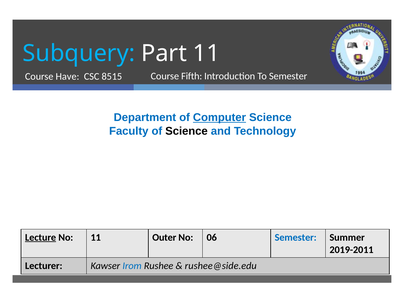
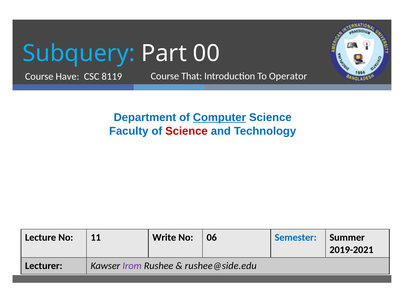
Part 11: 11 -> 00
Fifth: Fifth -> That
To Semester: Semester -> Operator
8515: 8515 -> 8119
Science at (187, 131) colour: black -> red
Lecture underline: present -> none
Outer: Outer -> Write
2019-2011: 2019-2011 -> 2019-2021
Irom colour: blue -> purple
